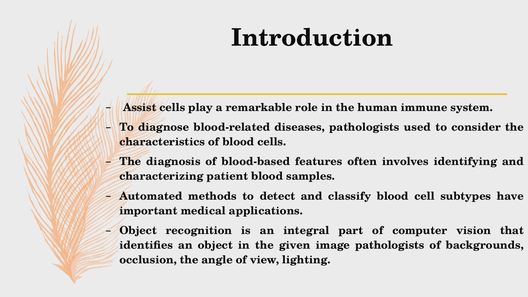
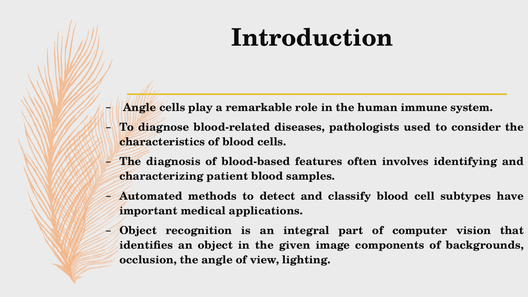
Assist at (140, 107): Assist -> Angle
image pathologists: pathologists -> components
